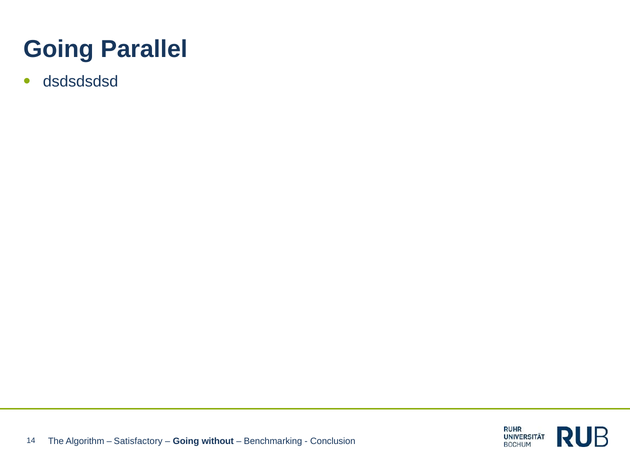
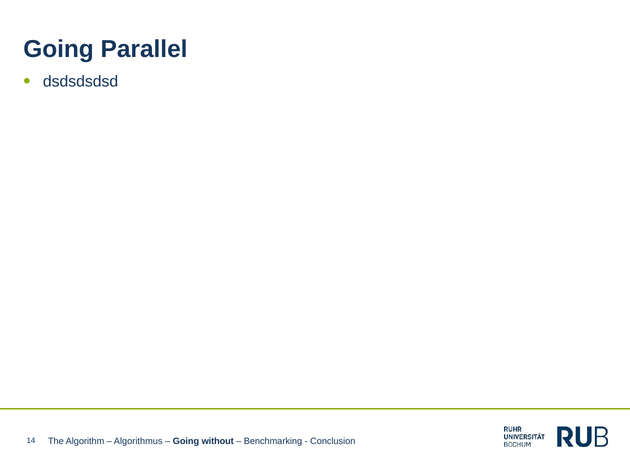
Satisfactory: Satisfactory -> Algorithmus
